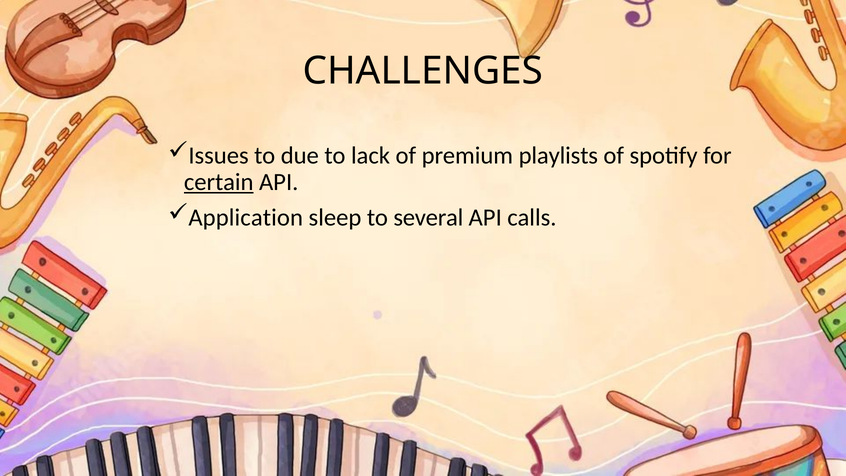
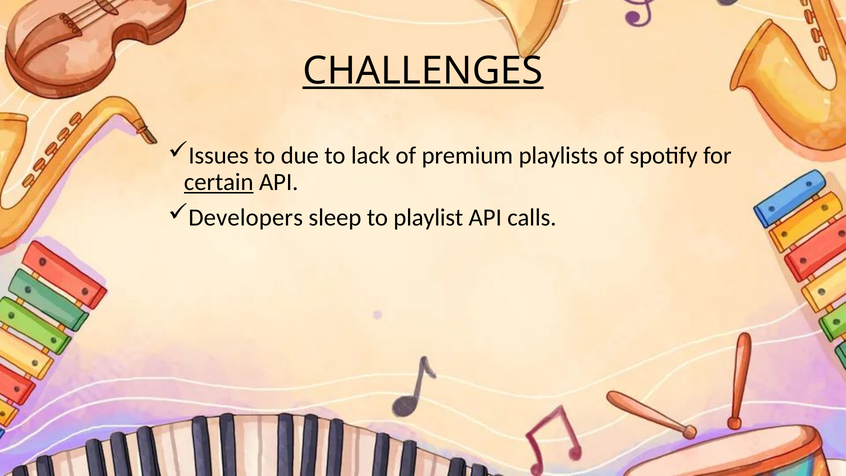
CHALLENGES underline: none -> present
Application: Application -> Developers
several: several -> playlist
